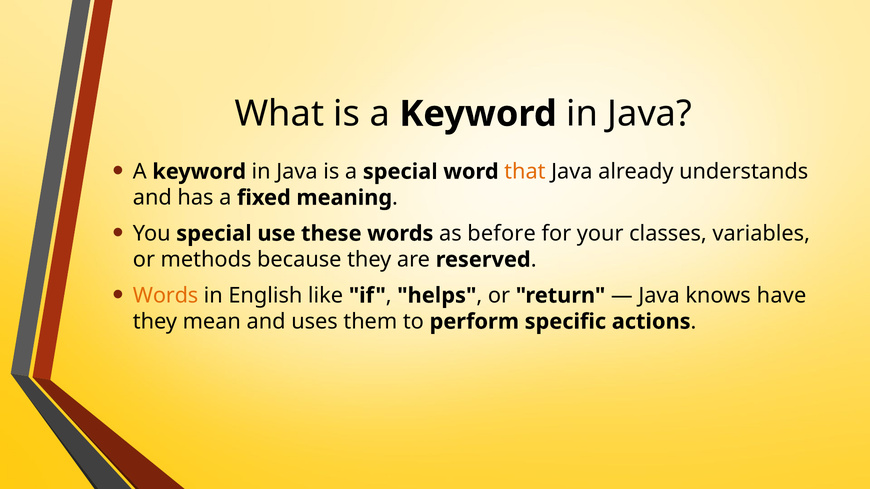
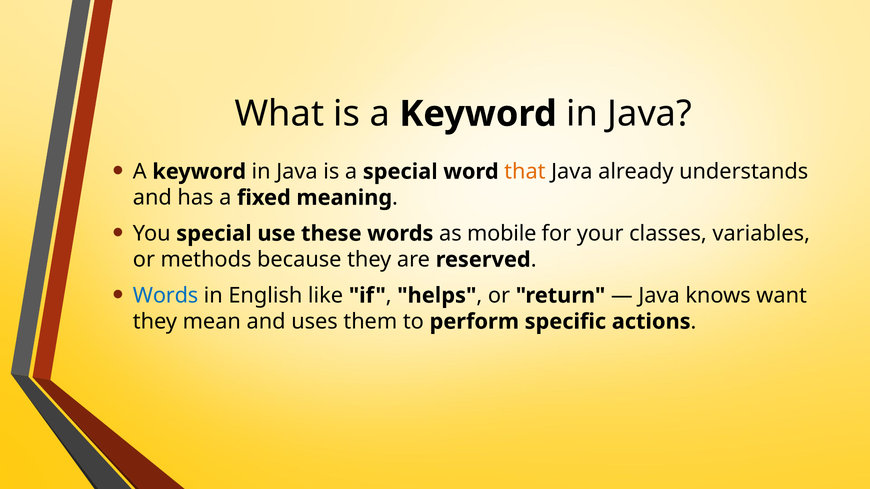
before: before -> mobile
Words at (166, 296) colour: orange -> blue
have: have -> want
